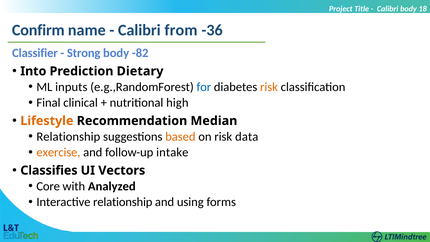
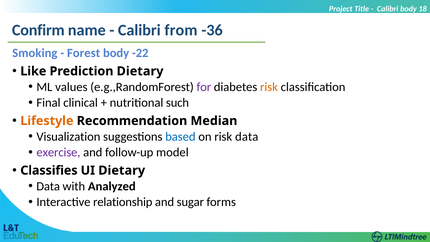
Classifier: Classifier -> Smoking
Strong: Strong -> Forest
-82: -82 -> -22
Into: Into -> Like
inputs: inputs -> values
for colour: blue -> purple
high: high -> such
Relationship at (68, 137): Relationship -> Visualization
based colour: orange -> blue
exercise colour: orange -> purple
intake: intake -> model
UI Vectors: Vectors -> Dietary
Core at (48, 186): Core -> Data
using: using -> sugar
